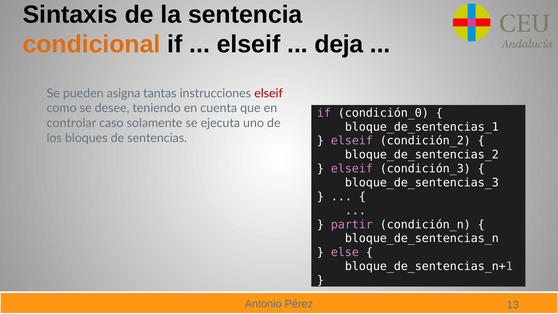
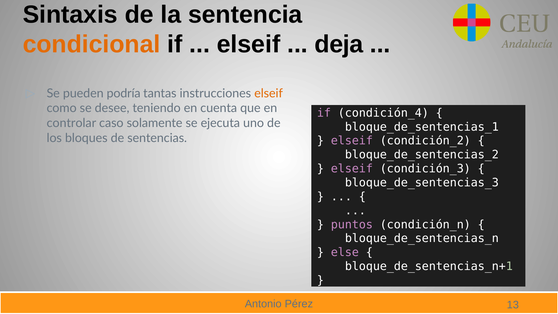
asigna: asigna -> podría
elseif at (269, 93) colour: red -> orange
condición_0: condición_0 -> condición_4
partir: partir -> puntos
